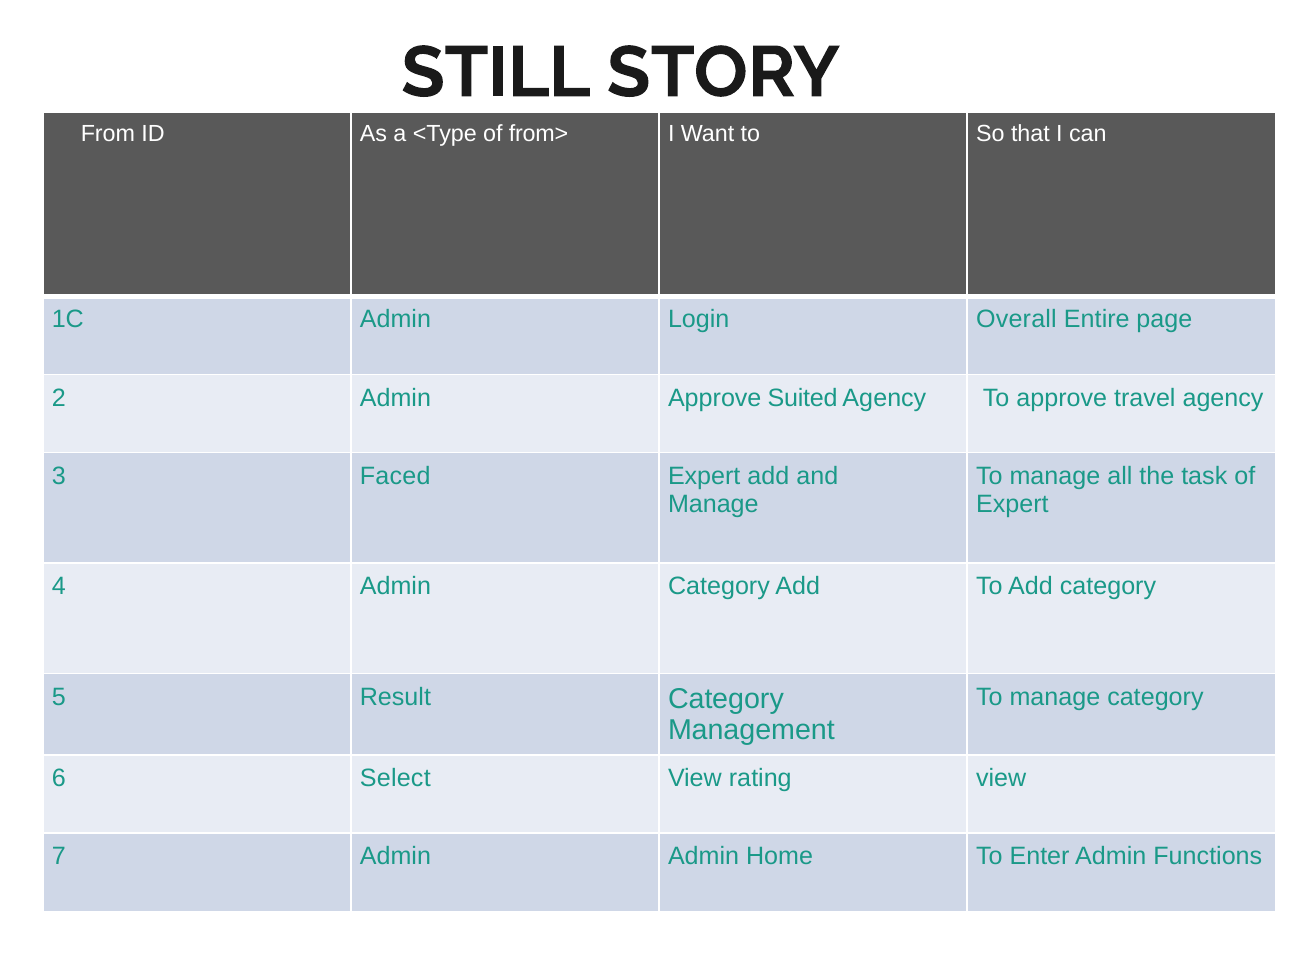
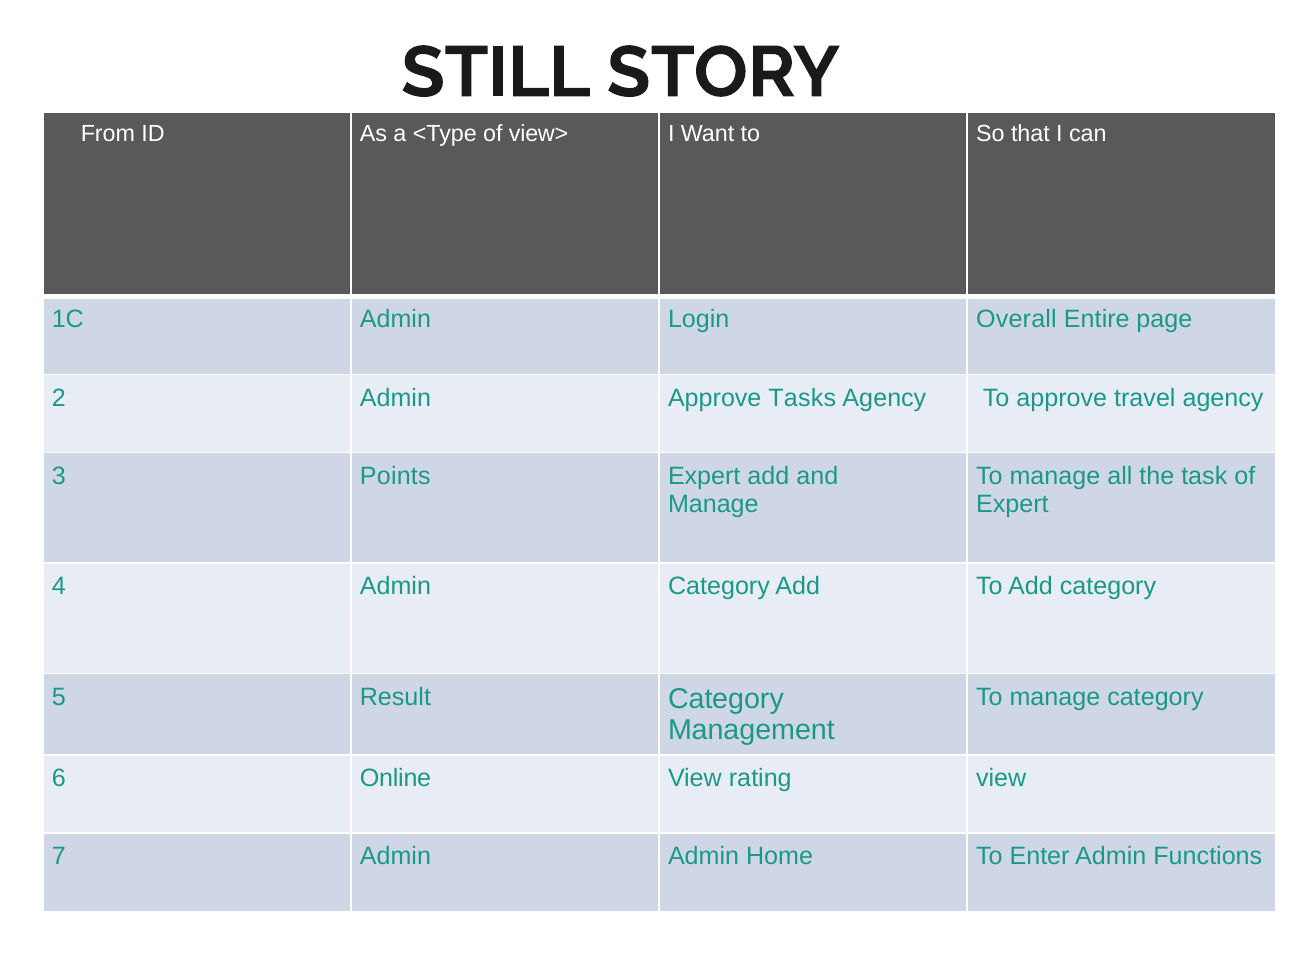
from>: from> -> view>
Suited: Suited -> Tasks
Faced: Faced -> Points
Select: Select -> Online
